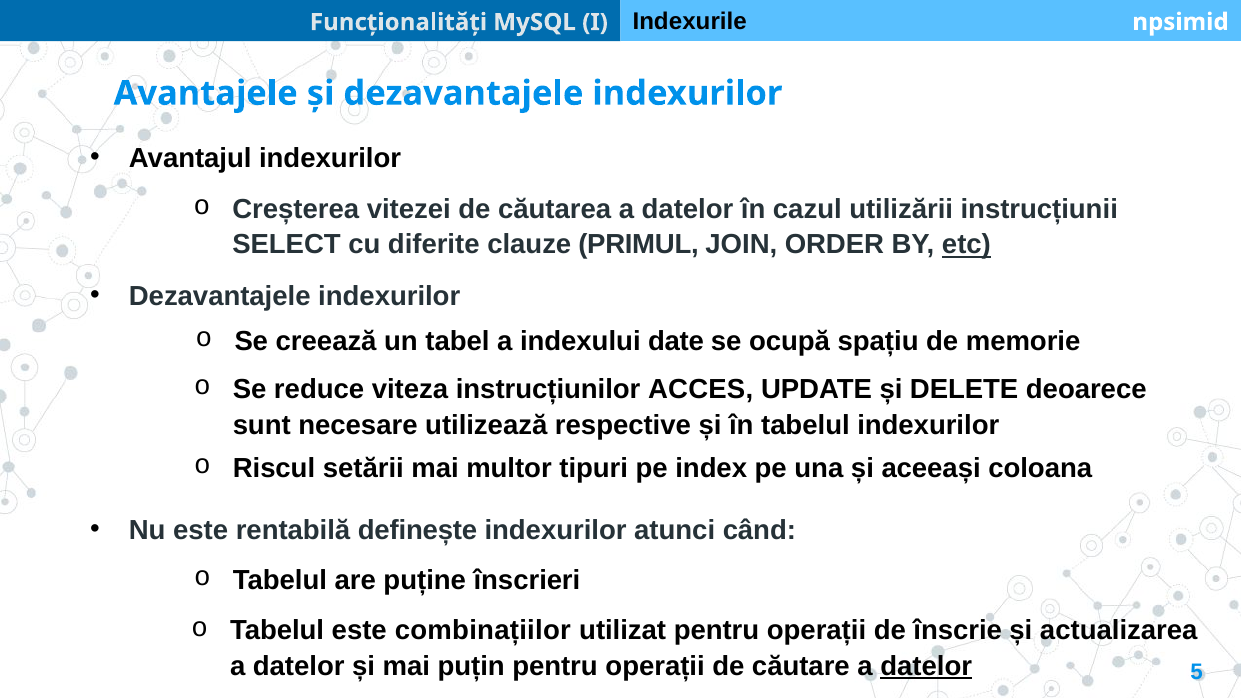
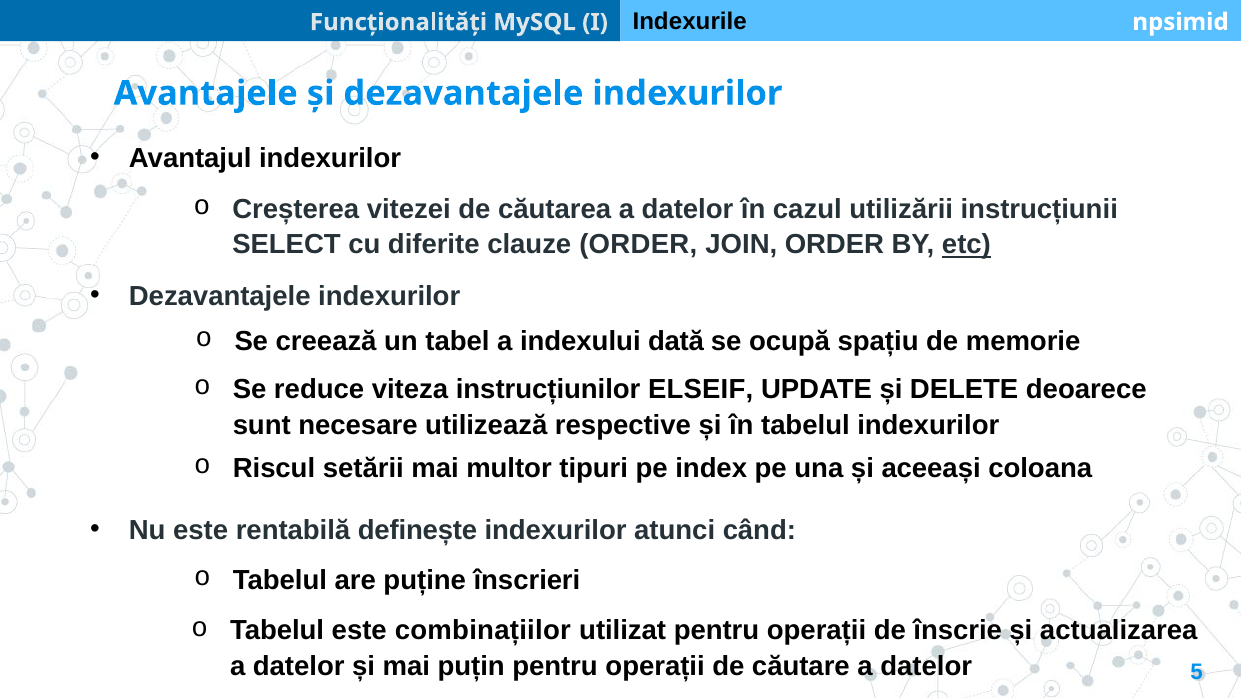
clauze PRIMUL: PRIMUL -> ORDER
date: date -> dată
ACCES: ACCES -> ELSEIF
datelor at (926, 666) underline: present -> none
